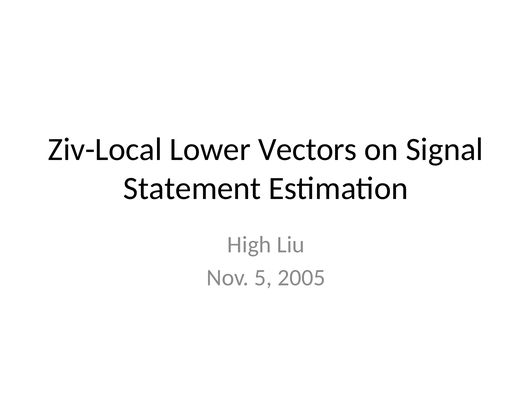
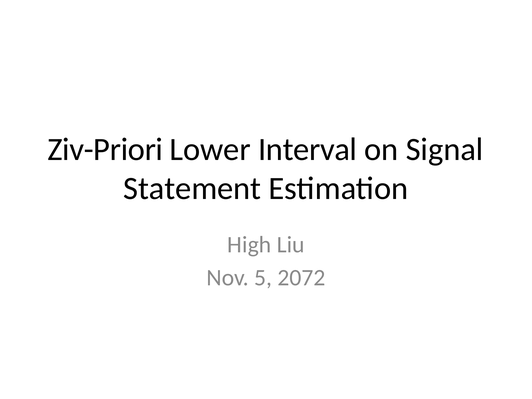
Ziv-Local: Ziv-Local -> Ziv-Priori
Vectors: Vectors -> Interval
2005: 2005 -> 2072
